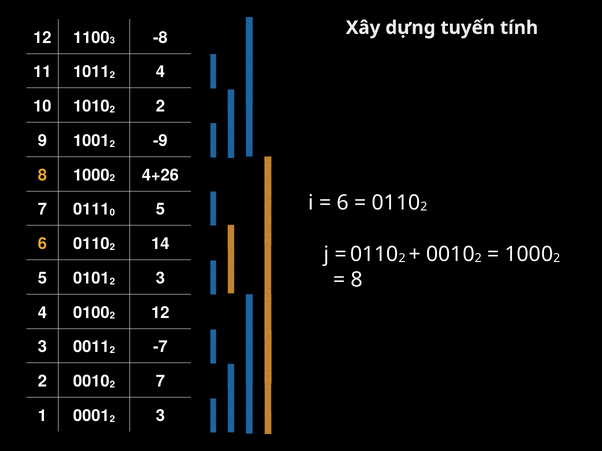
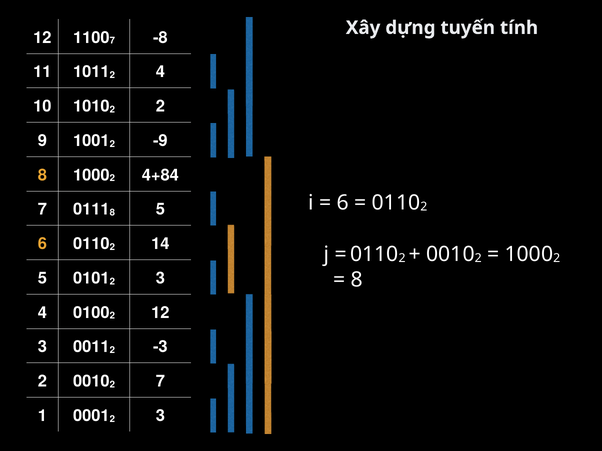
3 at (112, 41): 3 -> 7
4+26: 4+26 -> 4+84
0 at (112, 213): 0 -> 8
-7: -7 -> -3
